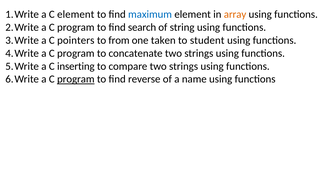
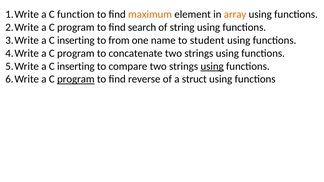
C element: element -> function
maximum colour: blue -> orange
pointers at (76, 40): pointers -> inserting
taken: taken -> name
using at (212, 66) underline: none -> present
name: name -> struct
